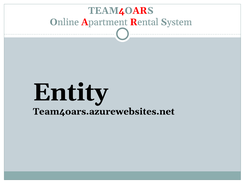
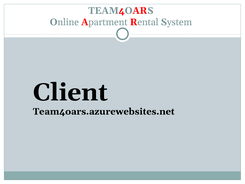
Entity: Entity -> Client
